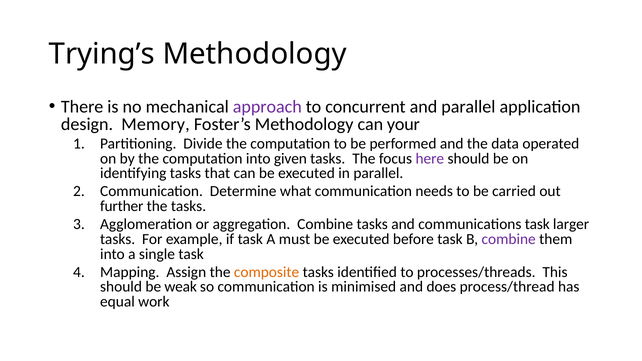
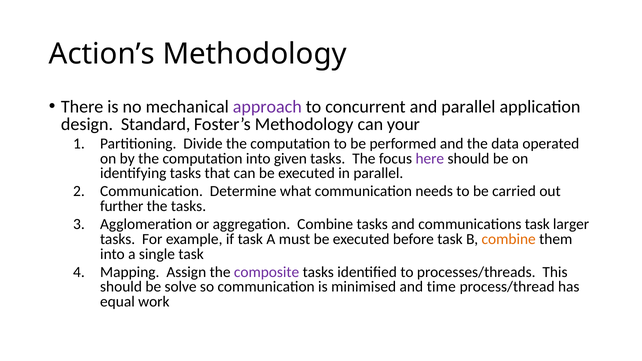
Trying’s: Trying’s -> Action’s
Memory: Memory -> Standard
combine at (509, 239) colour: purple -> orange
composite colour: orange -> purple
weak: weak -> solve
does: does -> time
